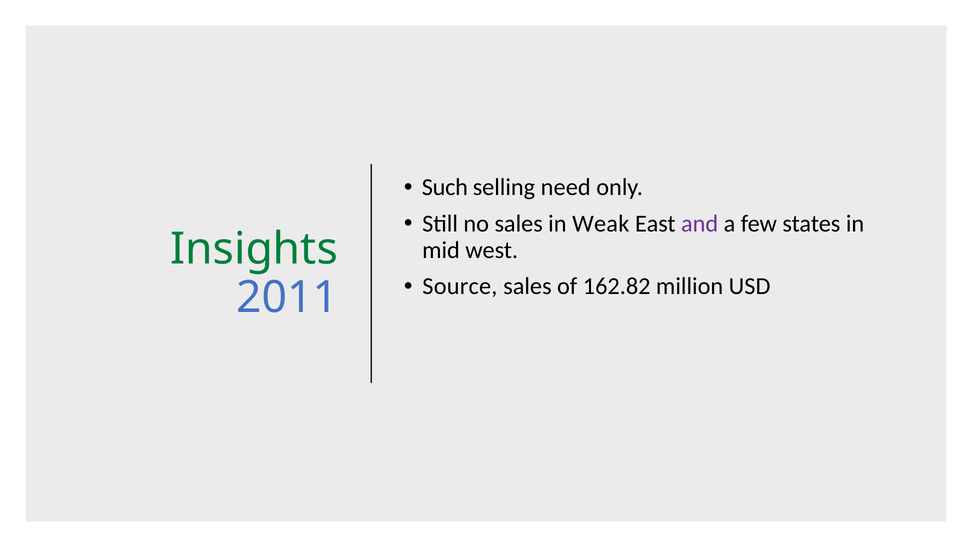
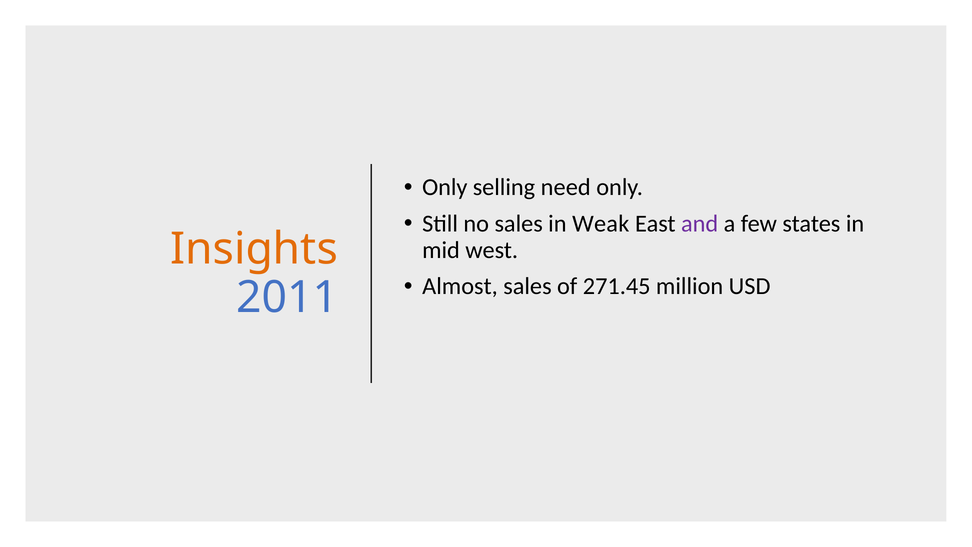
Such at (445, 187): Such -> Only
Insights colour: green -> orange
Source: Source -> Almost
162.82: 162.82 -> 271.45
